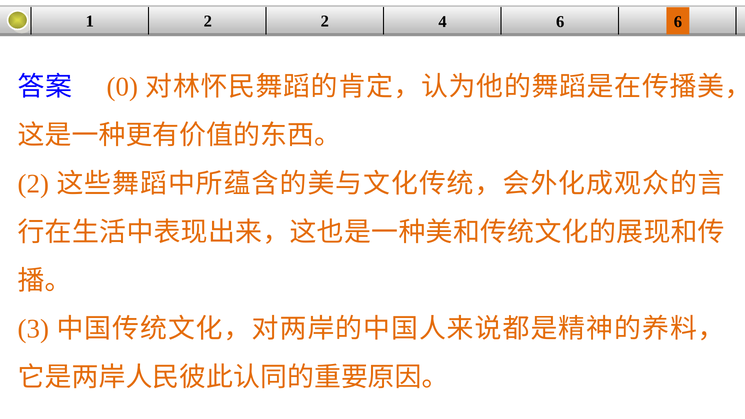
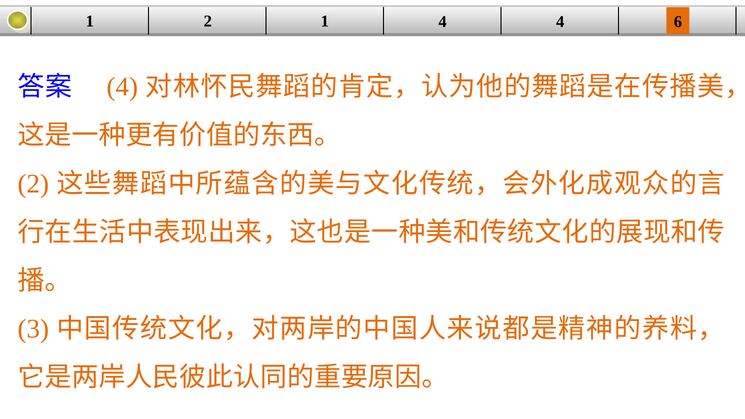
2 2: 2 -> 1
4 6: 6 -> 4
0 at (123, 87): 0 -> 4
